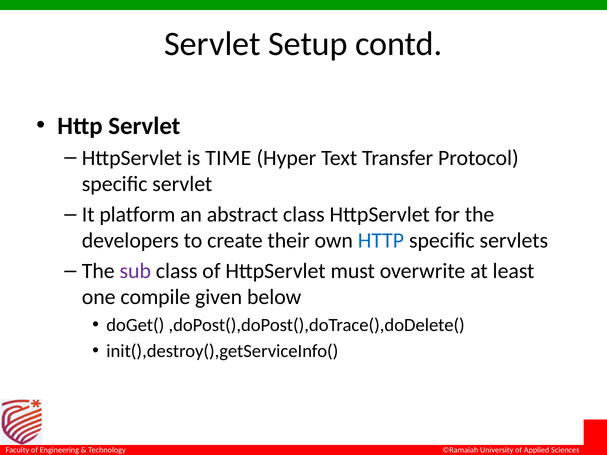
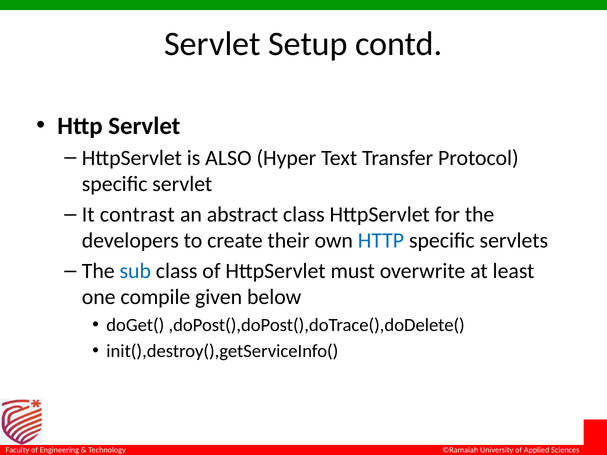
TIME: TIME -> ALSO
platform: platform -> contrast
sub colour: purple -> blue
